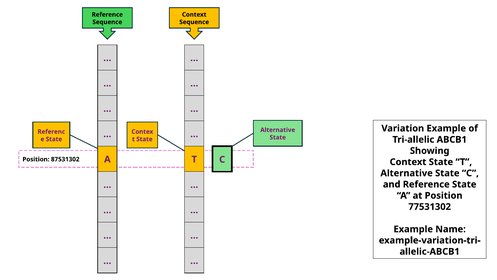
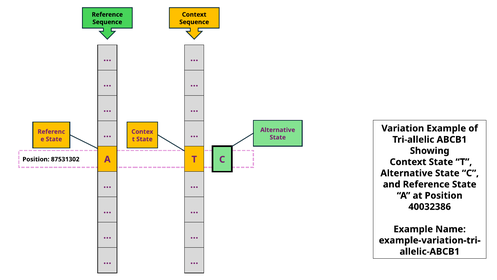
77531302: 77531302 -> 40032386
